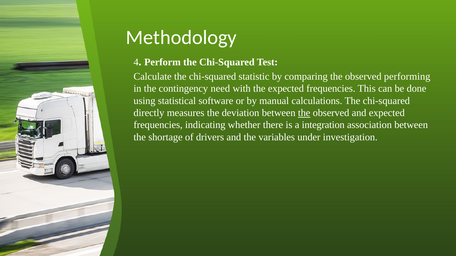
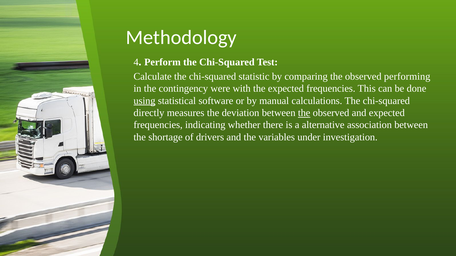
need: need -> were
using underline: none -> present
integration: integration -> alternative
